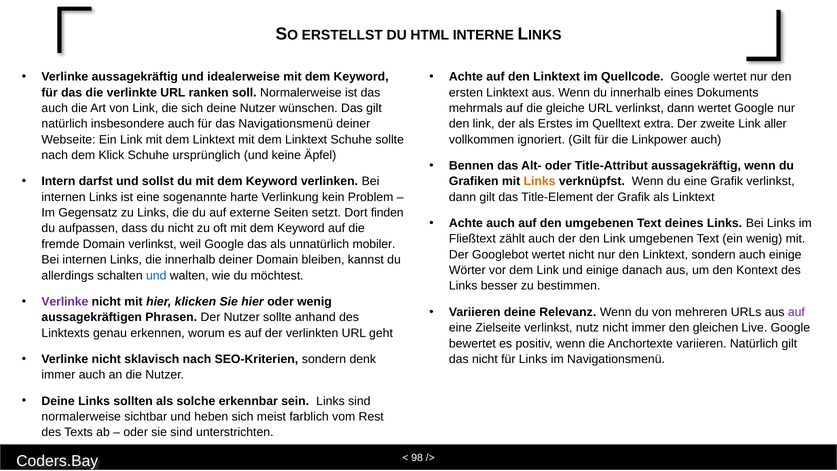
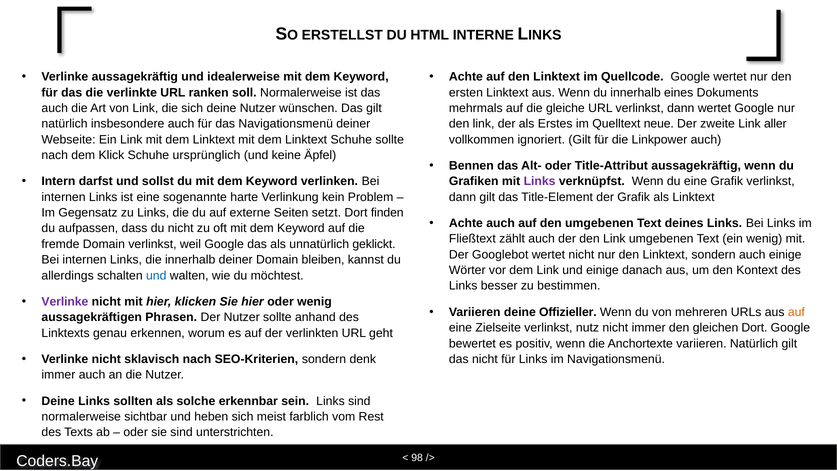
extra: extra -> neue
Links at (540, 181) colour: orange -> purple
mobiler: mobiler -> geklickt
Relevanz: Relevanz -> Offizieller
auf at (796, 312) colour: purple -> orange
gleichen Live: Live -> Dort
